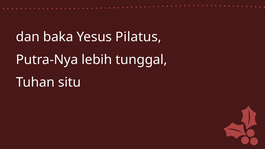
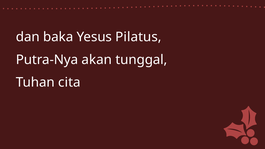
lebih: lebih -> akan
situ: situ -> cita
